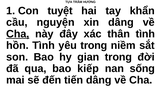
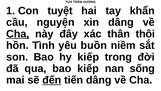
thân tình: tình -> thôi
yêu trong: trong -> buồn
hy gian: gian -> kiếp
đến underline: none -> present
